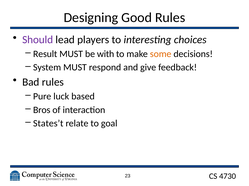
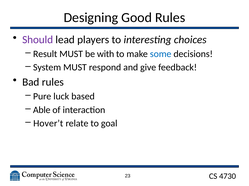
some colour: orange -> blue
Bros: Bros -> Able
States’t: States’t -> Hover’t
